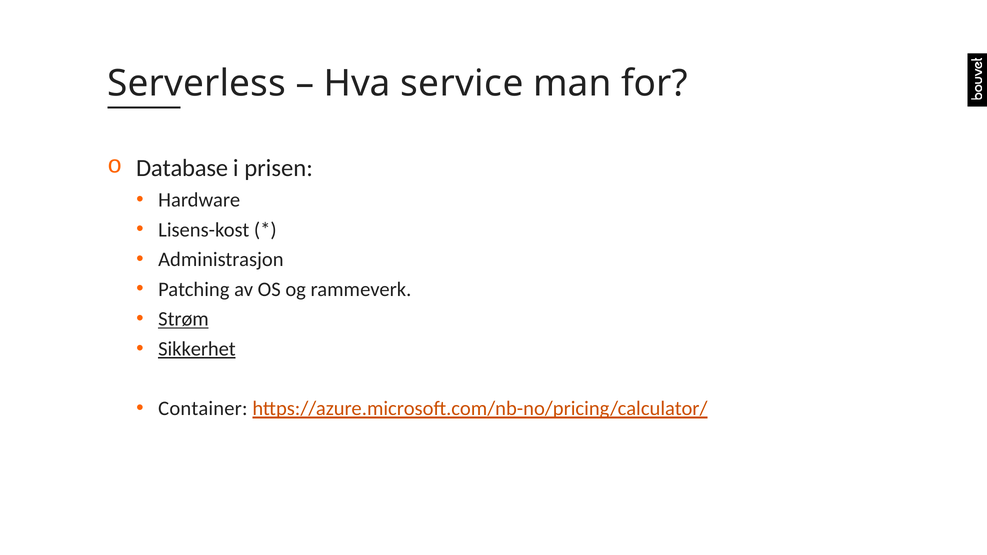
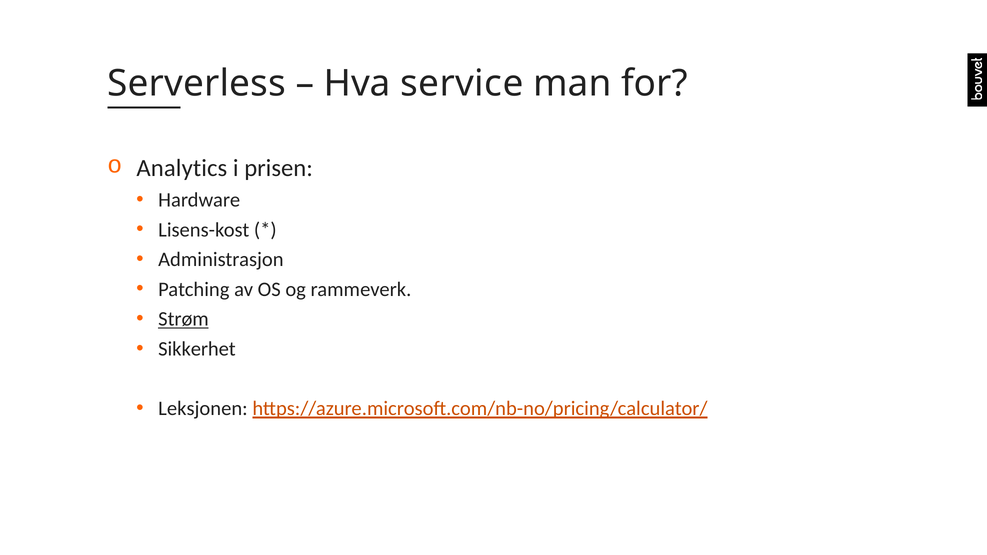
Database: Database -> Analytics
Sikkerhet underline: present -> none
Container: Container -> Leksjonen
